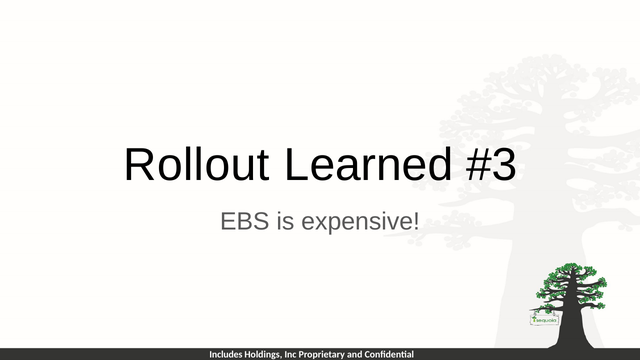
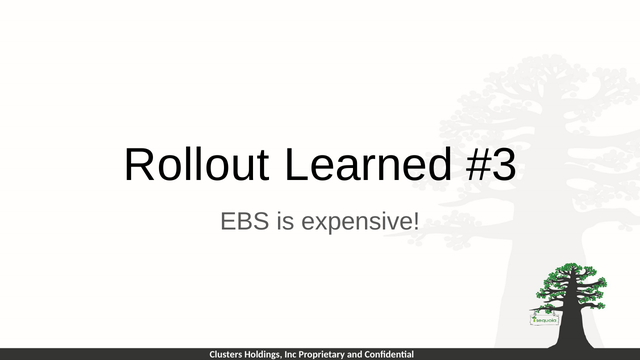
Includes: Includes -> Clusters
